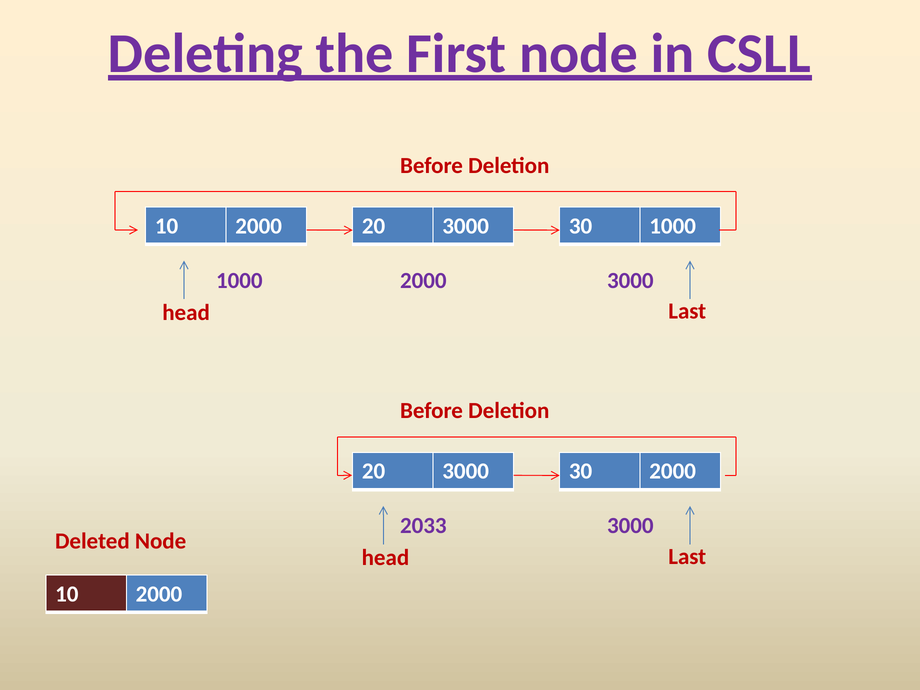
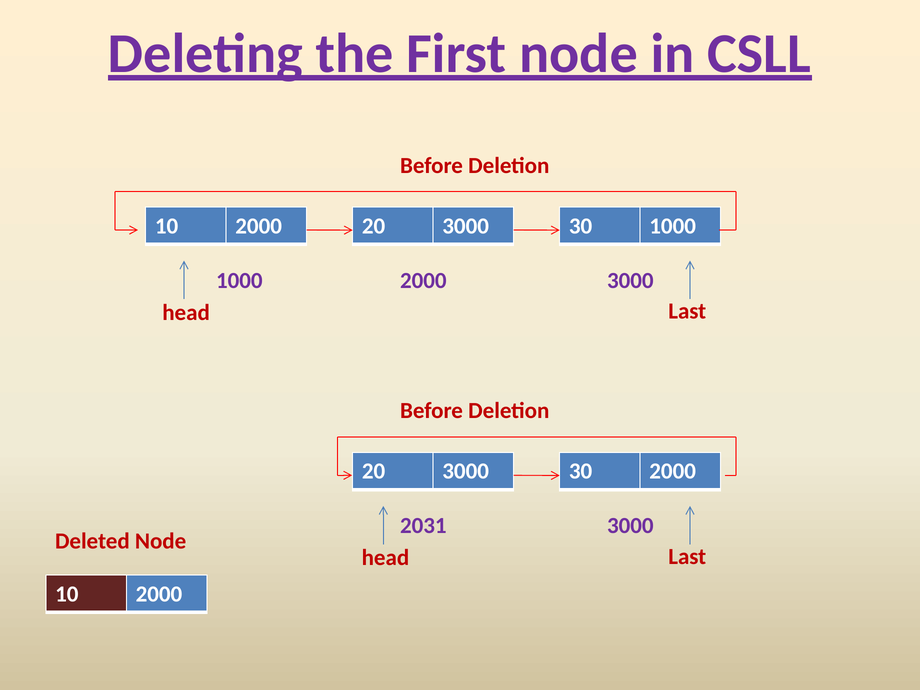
2033: 2033 -> 2031
